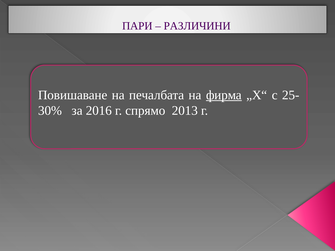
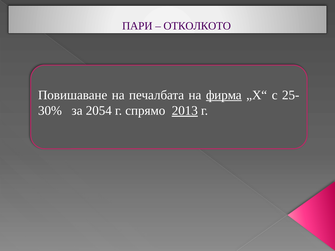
РАЗЛИЧИНИ: РАЗЛИЧИНИ -> ОТКОЛКОТО
2016: 2016 -> 2054
2013 underline: none -> present
